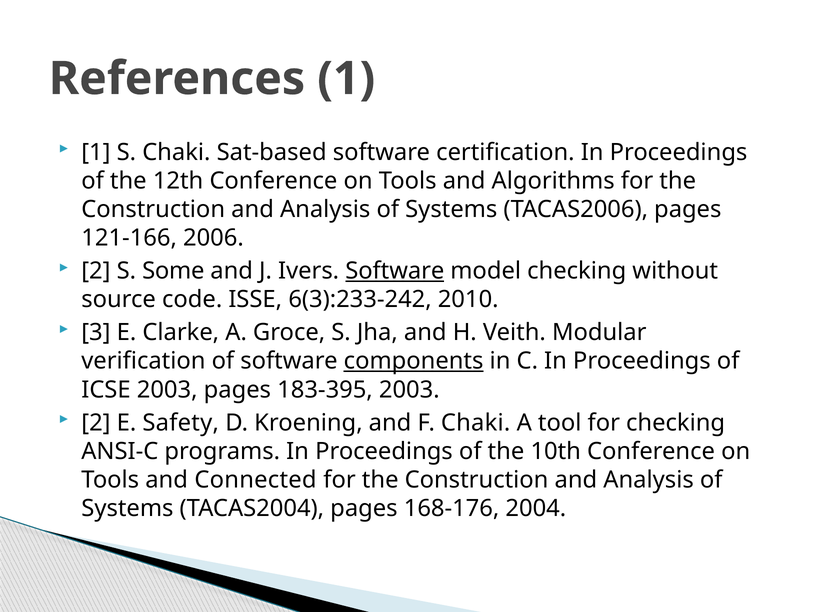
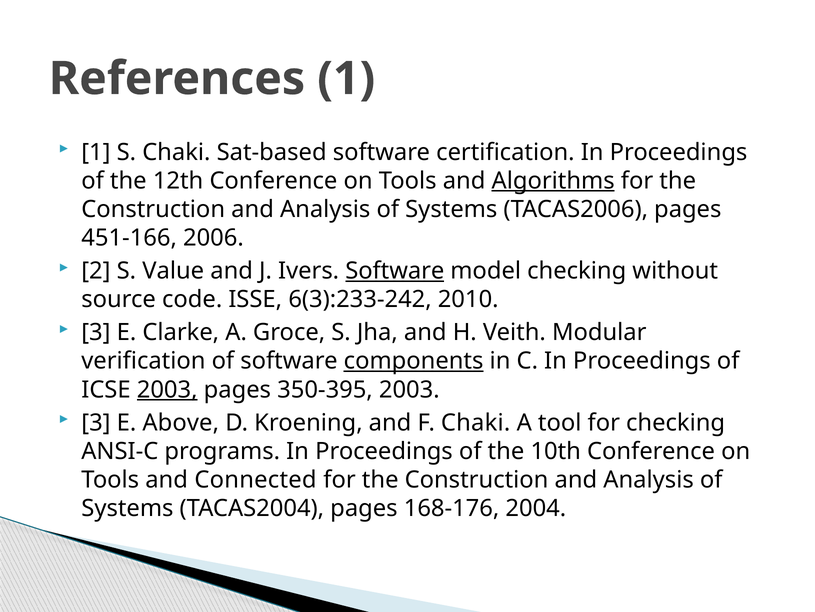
Algorithms underline: none -> present
121-166: 121-166 -> 451-166
Some: Some -> Value
2003 at (167, 389) underline: none -> present
183-395: 183-395 -> 350-395
2 at (96, 422): 2 -> 3
Safety: Safety -> Above
